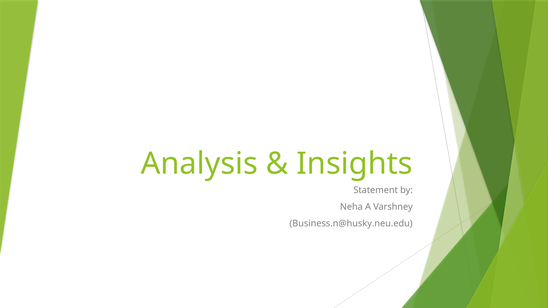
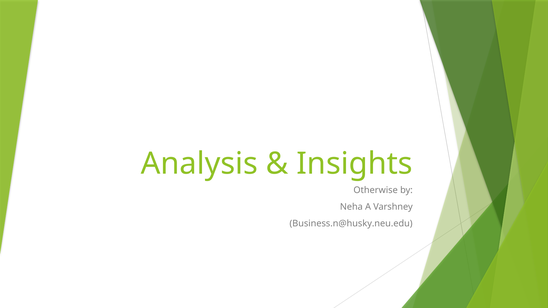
Statement: Statement -> Otherwise
